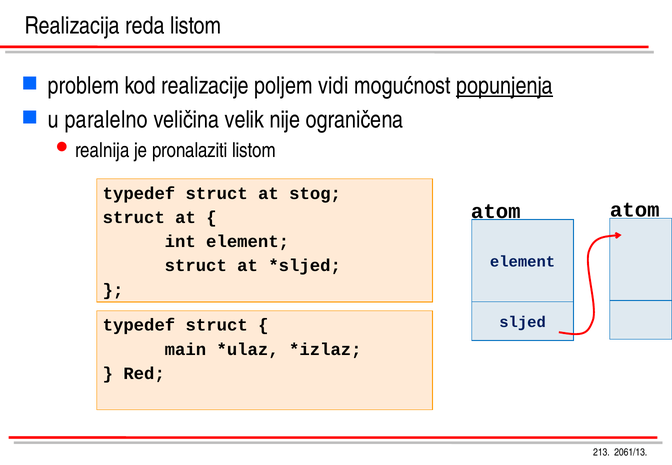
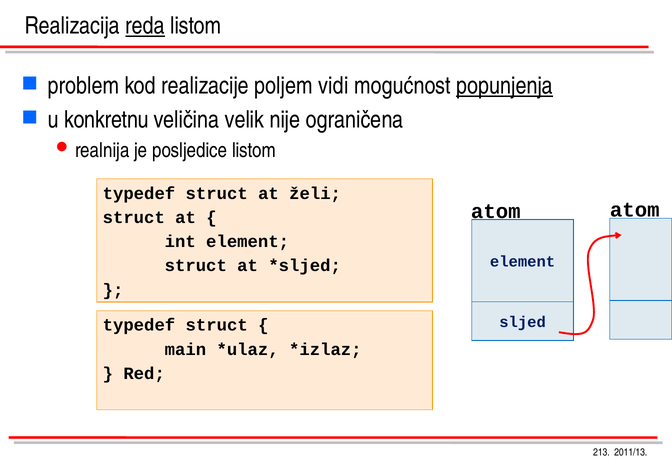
reda underline: none -> present
paralelno: paralelno -> konkretnu
pronalaziti: pronalaziti -> posljedice
stog: stog -> želi
2061/13: 2061/13 -> 2011/13
